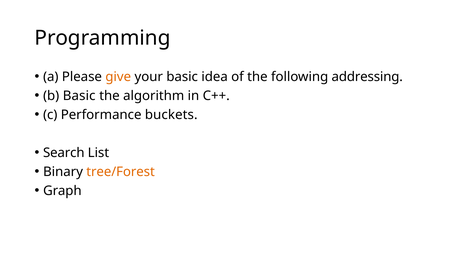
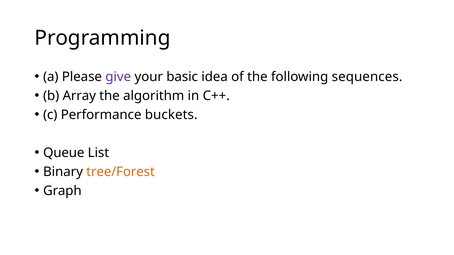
give colour: orange -> purple
addressing: addressing -> sequences
b Basic: Basic -> Array
Search: Search -> Queue
